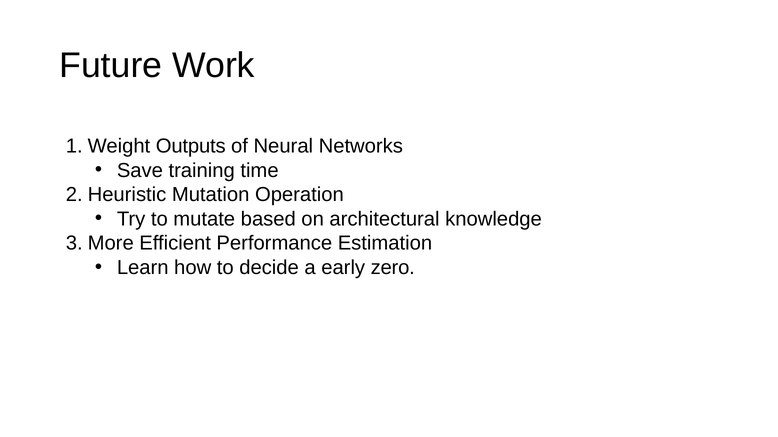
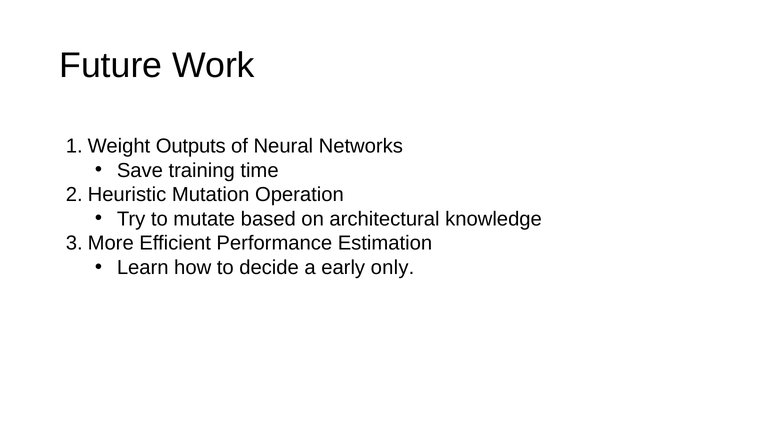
zero: zero -> only
